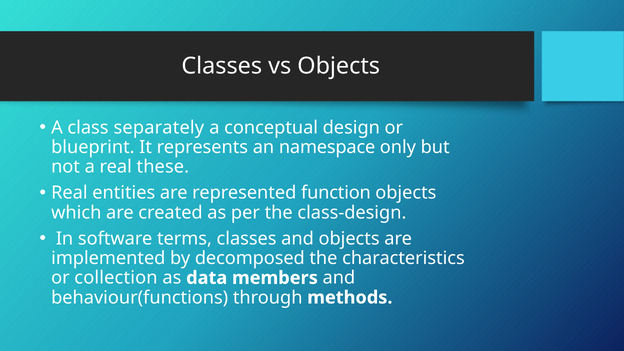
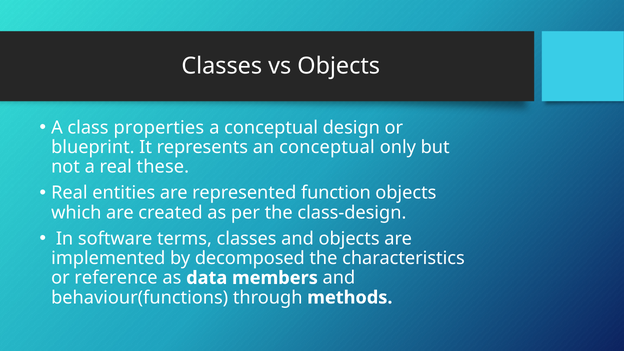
separately: separately -> properties
an namespace: namespace -> conceptual
collection: collection -> reference
